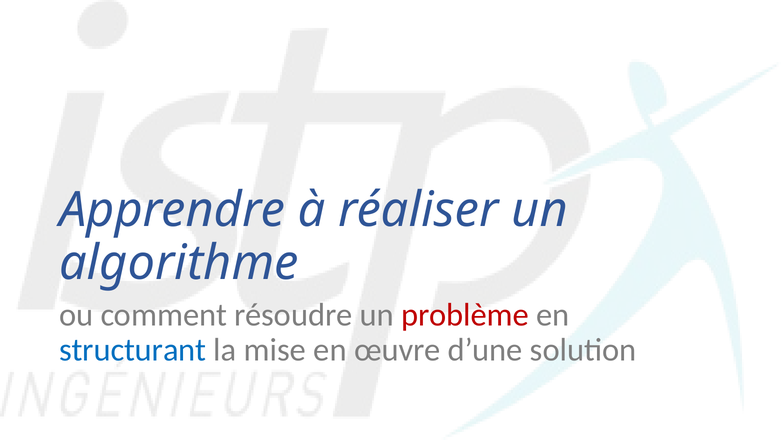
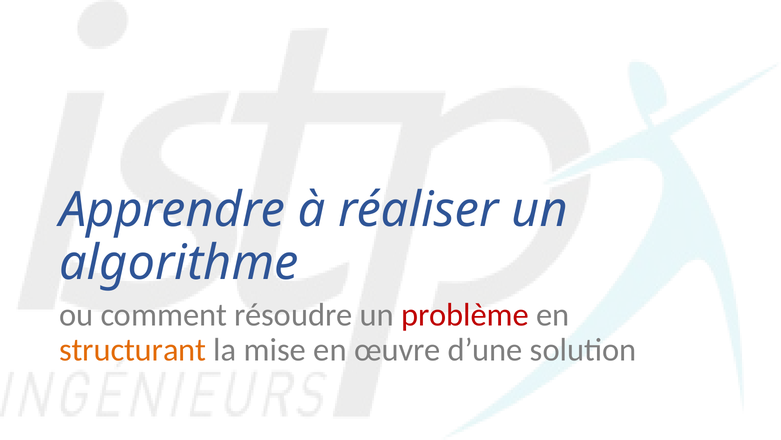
structurant colour: blue -> orange
